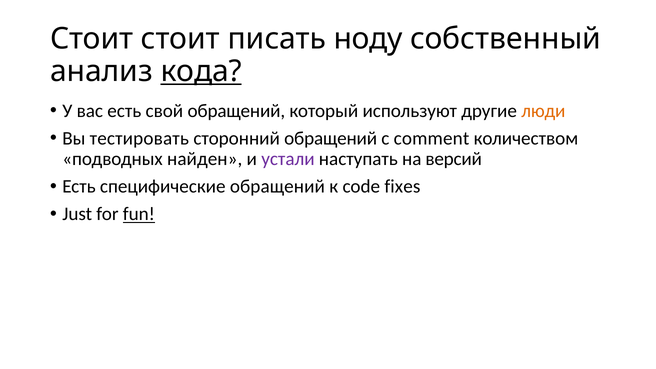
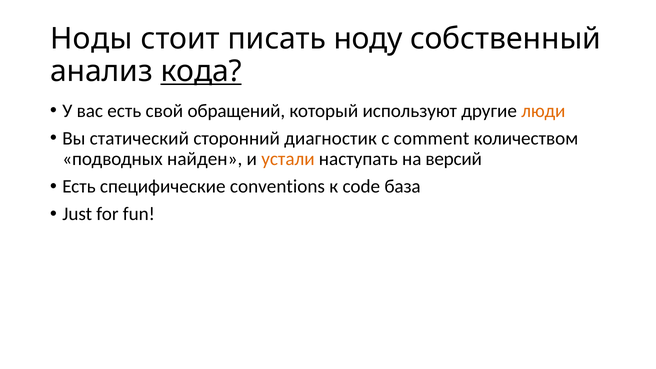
Стоит at (92, 39): Стоит -> Ноды
тестировать: тестировать -> статический
сторонний обращений: обращений -> диагностик
устали colour: purple -> orange
специфические обращений: обращений -> conventions
fixes: fixes -> база
fun underline: present -> none
